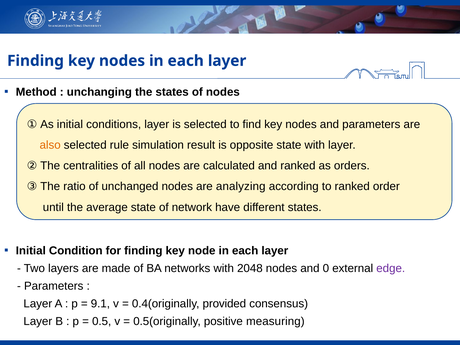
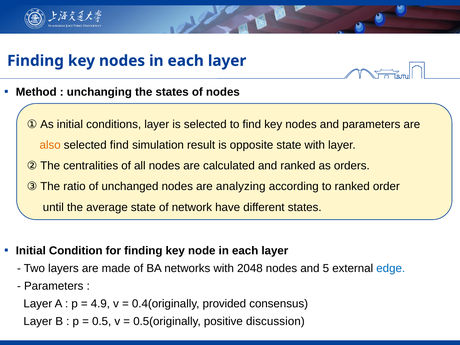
selected rule: rule -> find
0: 0 -> 5
edge colour: purple -> blue
9.1: 9.1 -> 4.9
measuring: measuring -> discussion
